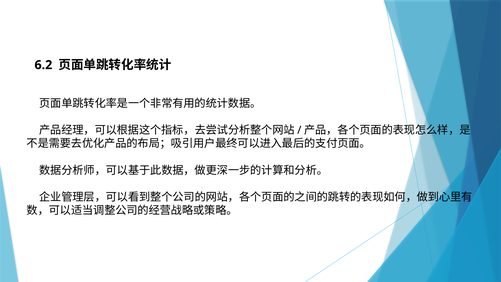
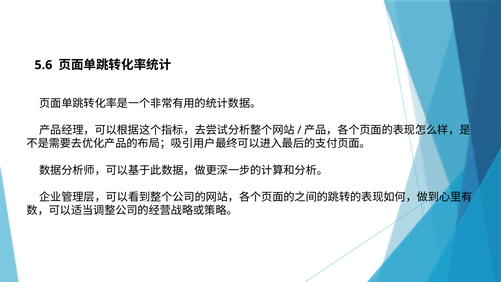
6.2: 6.2 -> 5.6
